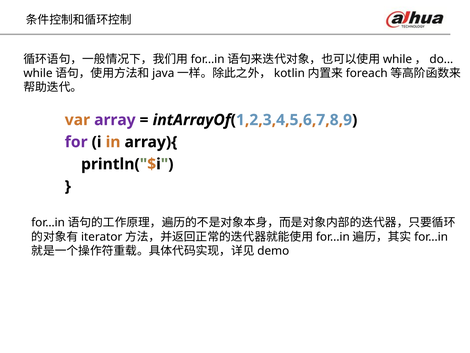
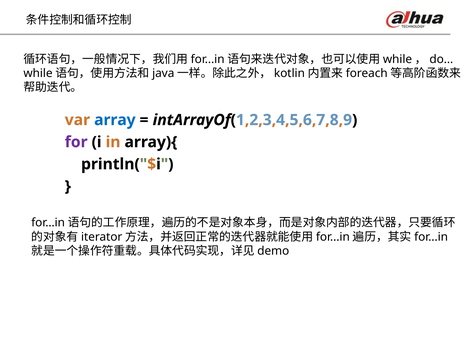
array colour: purple -> blue
